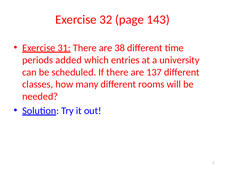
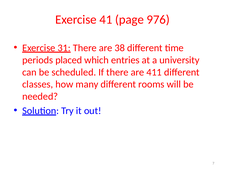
32: 32 -> 41
143: 143 -> 976
added: added -> placed
137: 137 -> 411
